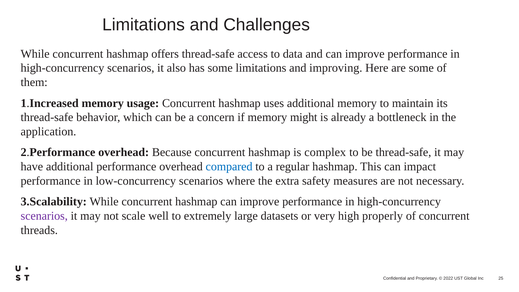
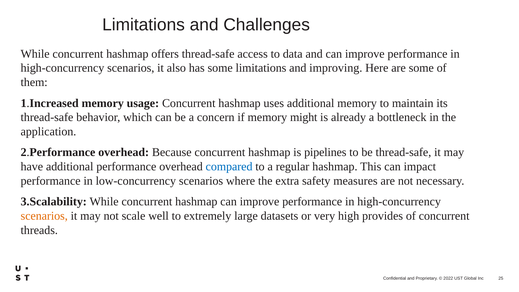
complex: complex -> pipelines
scenarios at (44, 216) colour: purple -> orange
properly: properly -> provides
